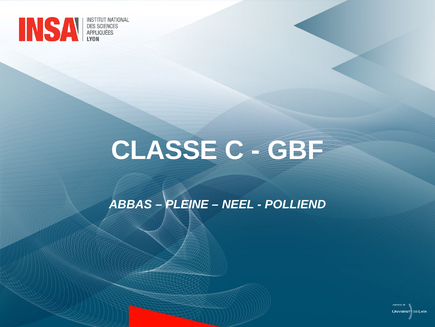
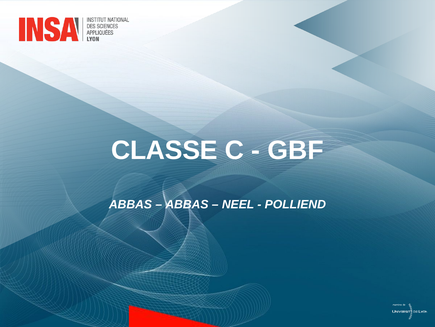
PLEINE at (187, 204): PLEINE -> ABBAS
